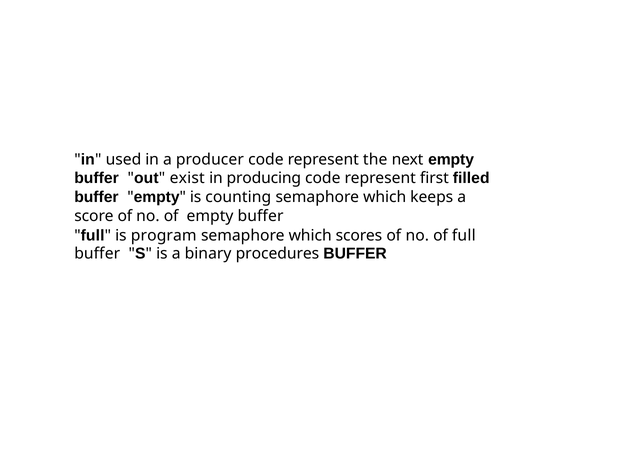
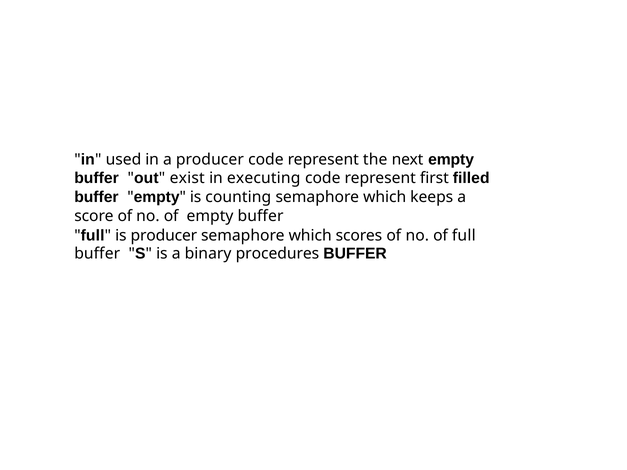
producing: producing -> executing
is program: program -> producer
